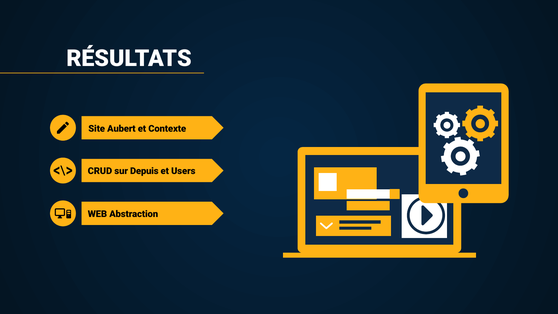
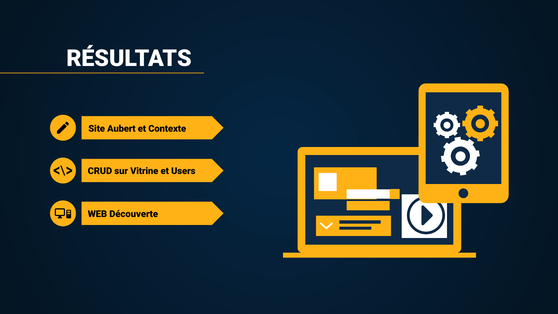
Depuis: Depuis -> Vitrine
Abstraction: Abstraction -> Découverte
